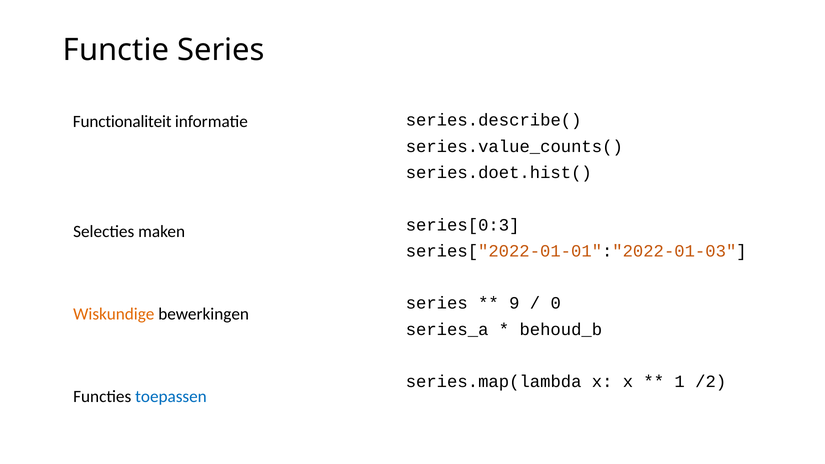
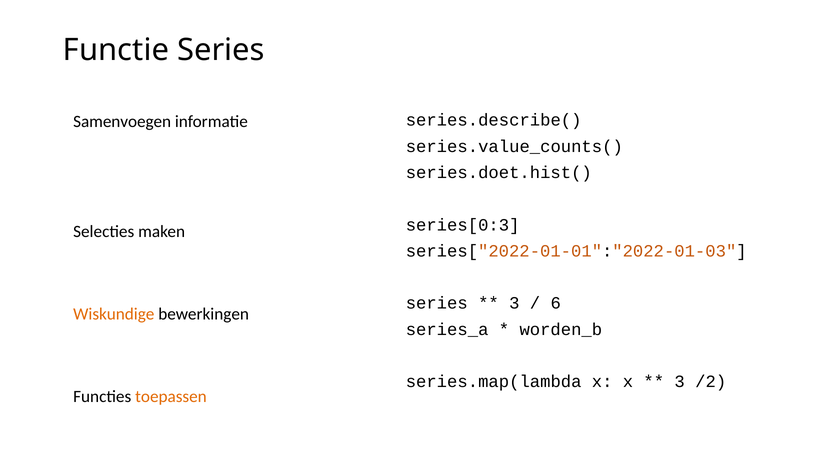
Functionaliteit: Functionaliteit -> Samenvoegen
9 at (514, 303): 9 -> 3
0: 0 -> 6
behoud_b: behoud_b -> worden_b
1 at (680, 382): 1 -> 3
toepassen colour: blue -> orange
